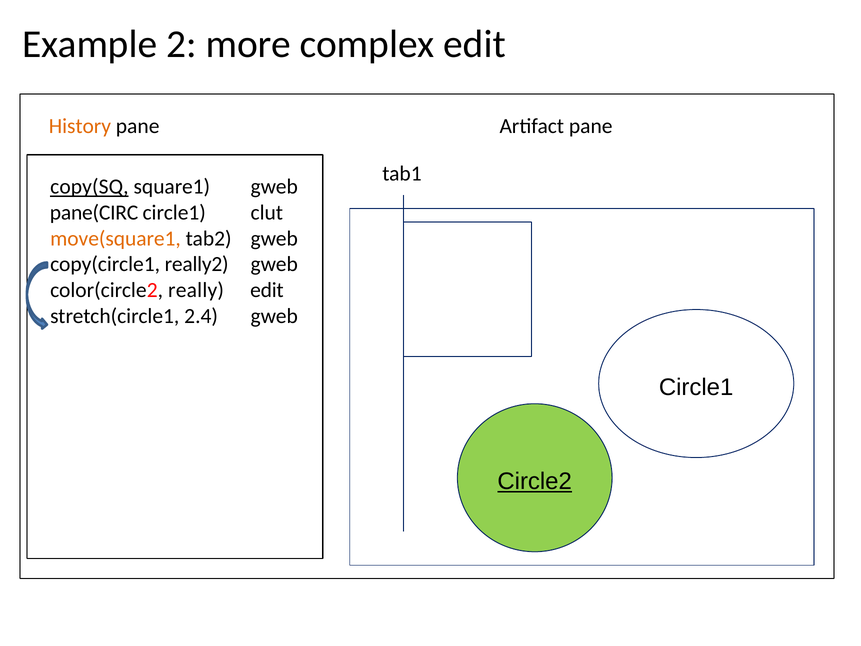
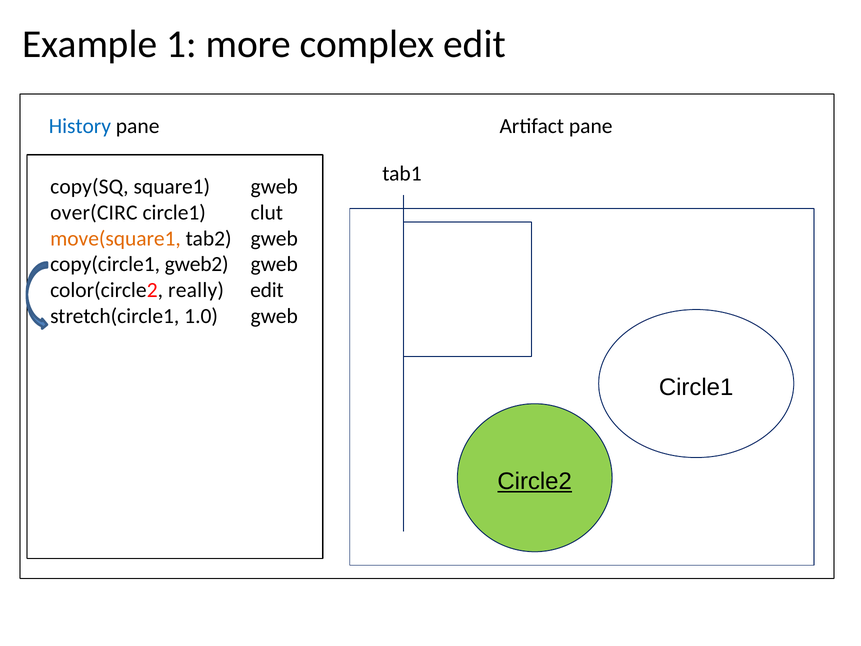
2: 2 -> 1
History colour: orange -> blue
copy(SQ underline: present -> none
pane(CIRC: pane(CIRC -> over(CIRC
really2: really2 -> gweb2
2.4: 2.4 -> 1.0
